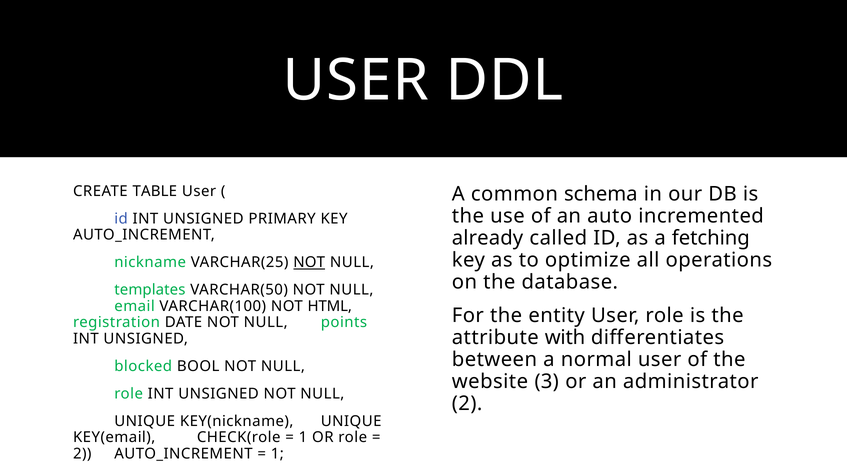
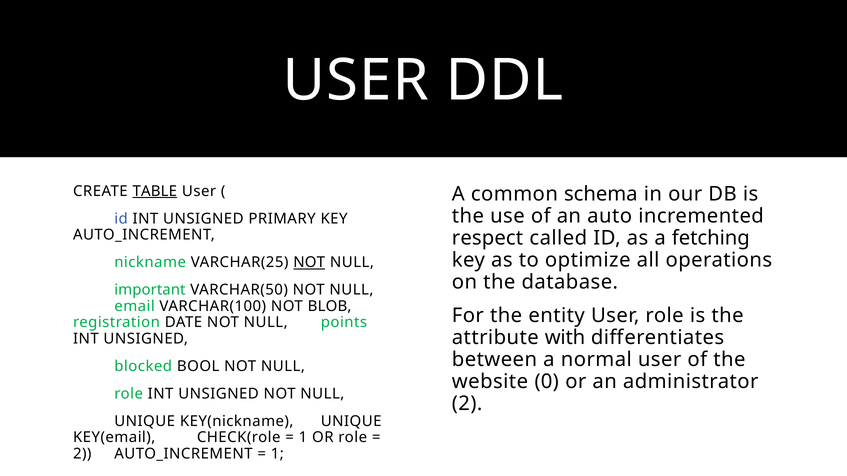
TABLE underline: none -> present
already: already -> respect
templates: templates -> important
HTML: HTML -> BLOB
3: 3 -> 0
